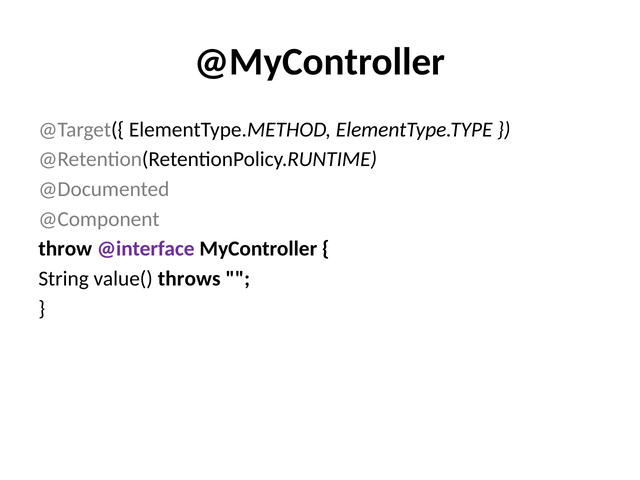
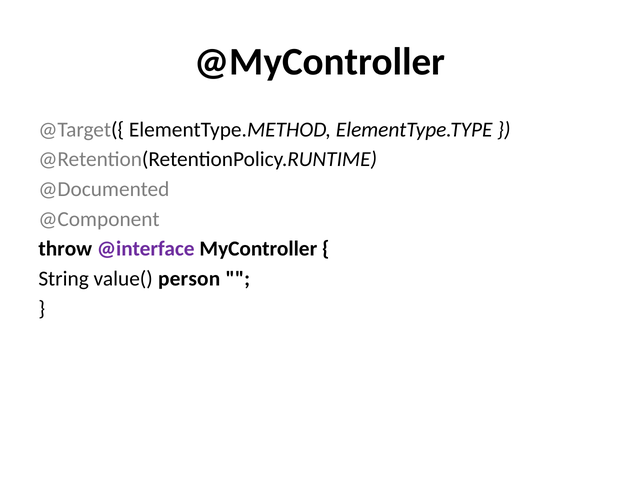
throws: throws -> person
